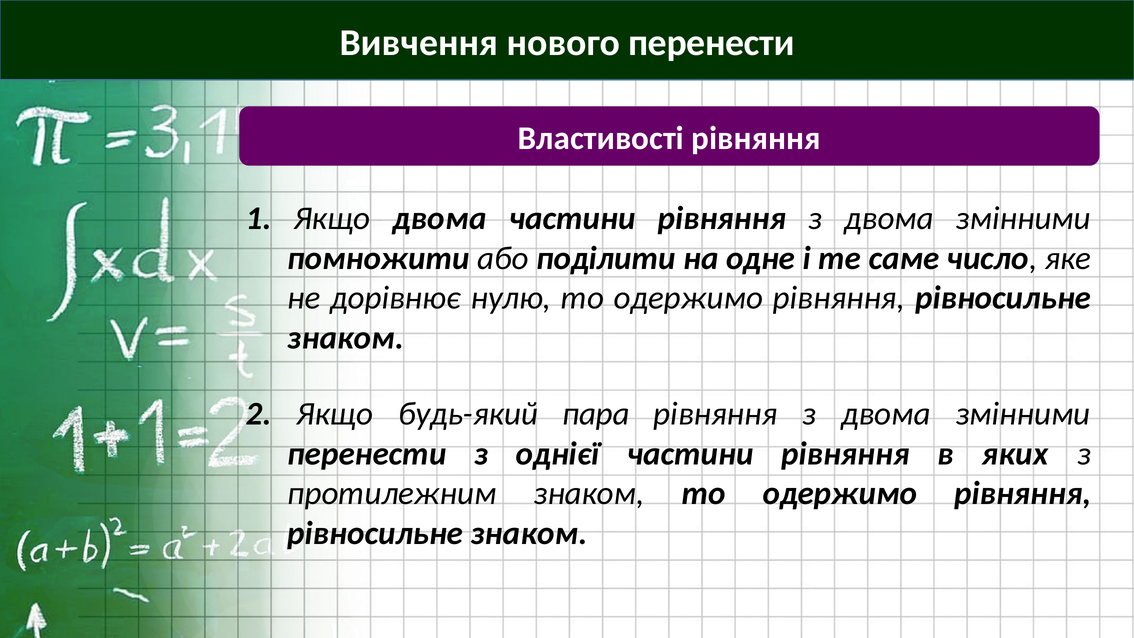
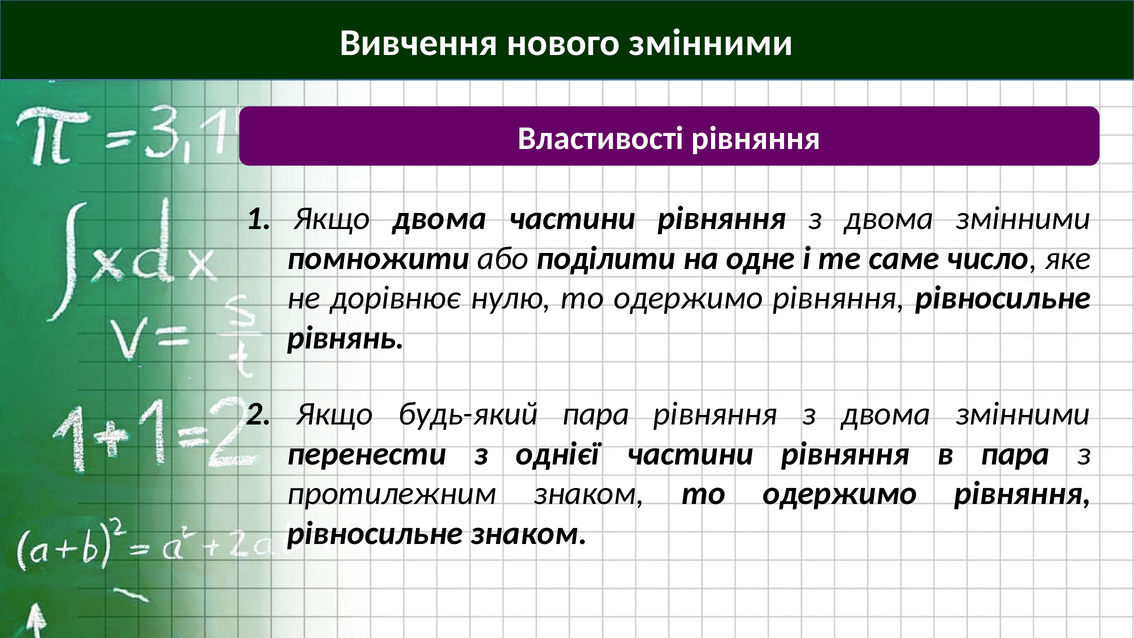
нового перенести: перенести -> змінними
знаком at (346, 338): знаком -> рівнянь
в яких: яких -> пара
